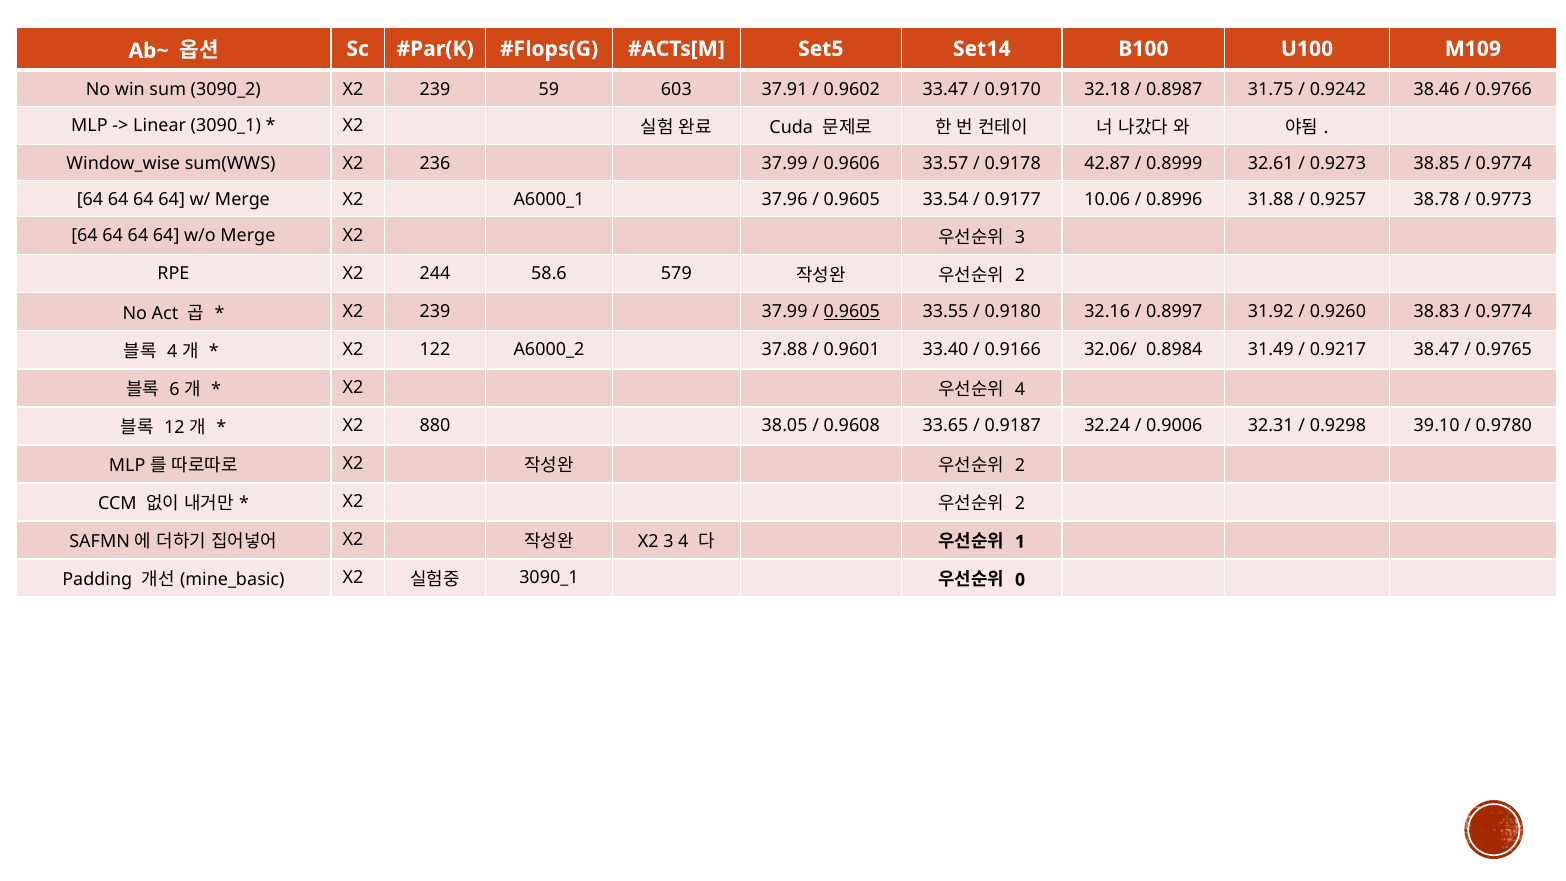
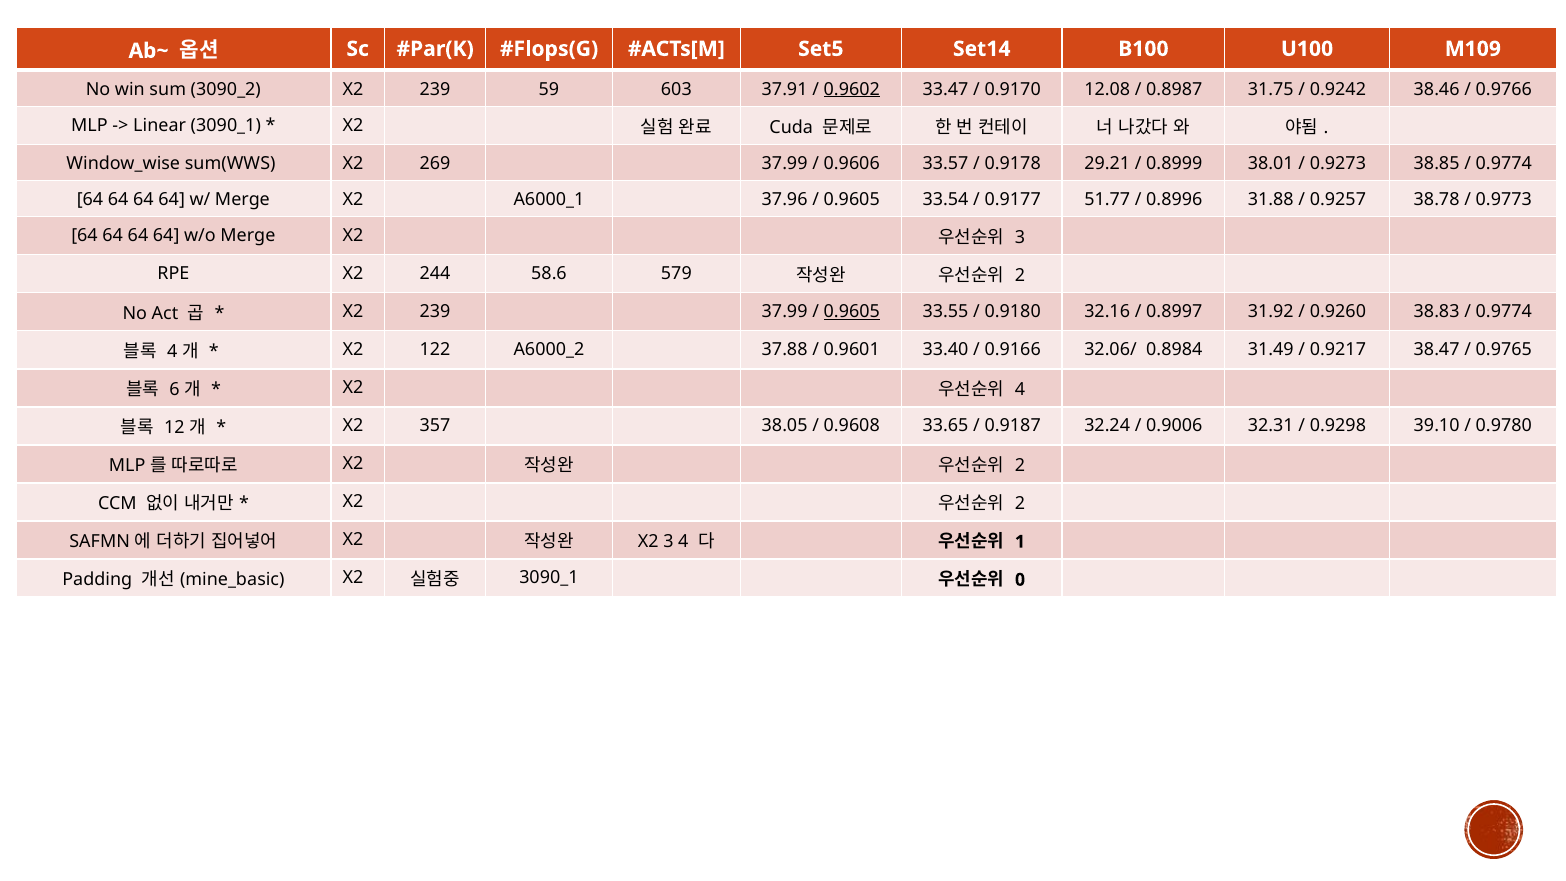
0.9602 underline: none -> present
32.18: 32.18 -> 12.08
236: 236 -> 269
42.87: 42.87 -> 29.21
32.61: 32.61 -> 38.01
10.06: 10.06 -> 51.77
880: 880 -> 357
